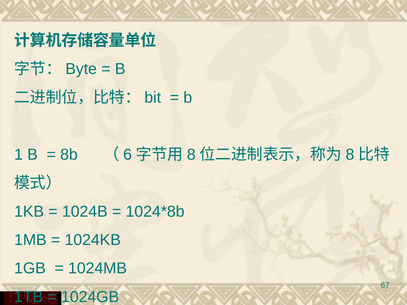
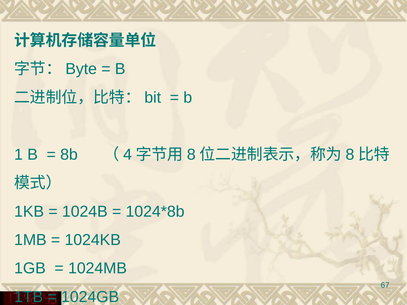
6: 6 -> 4
